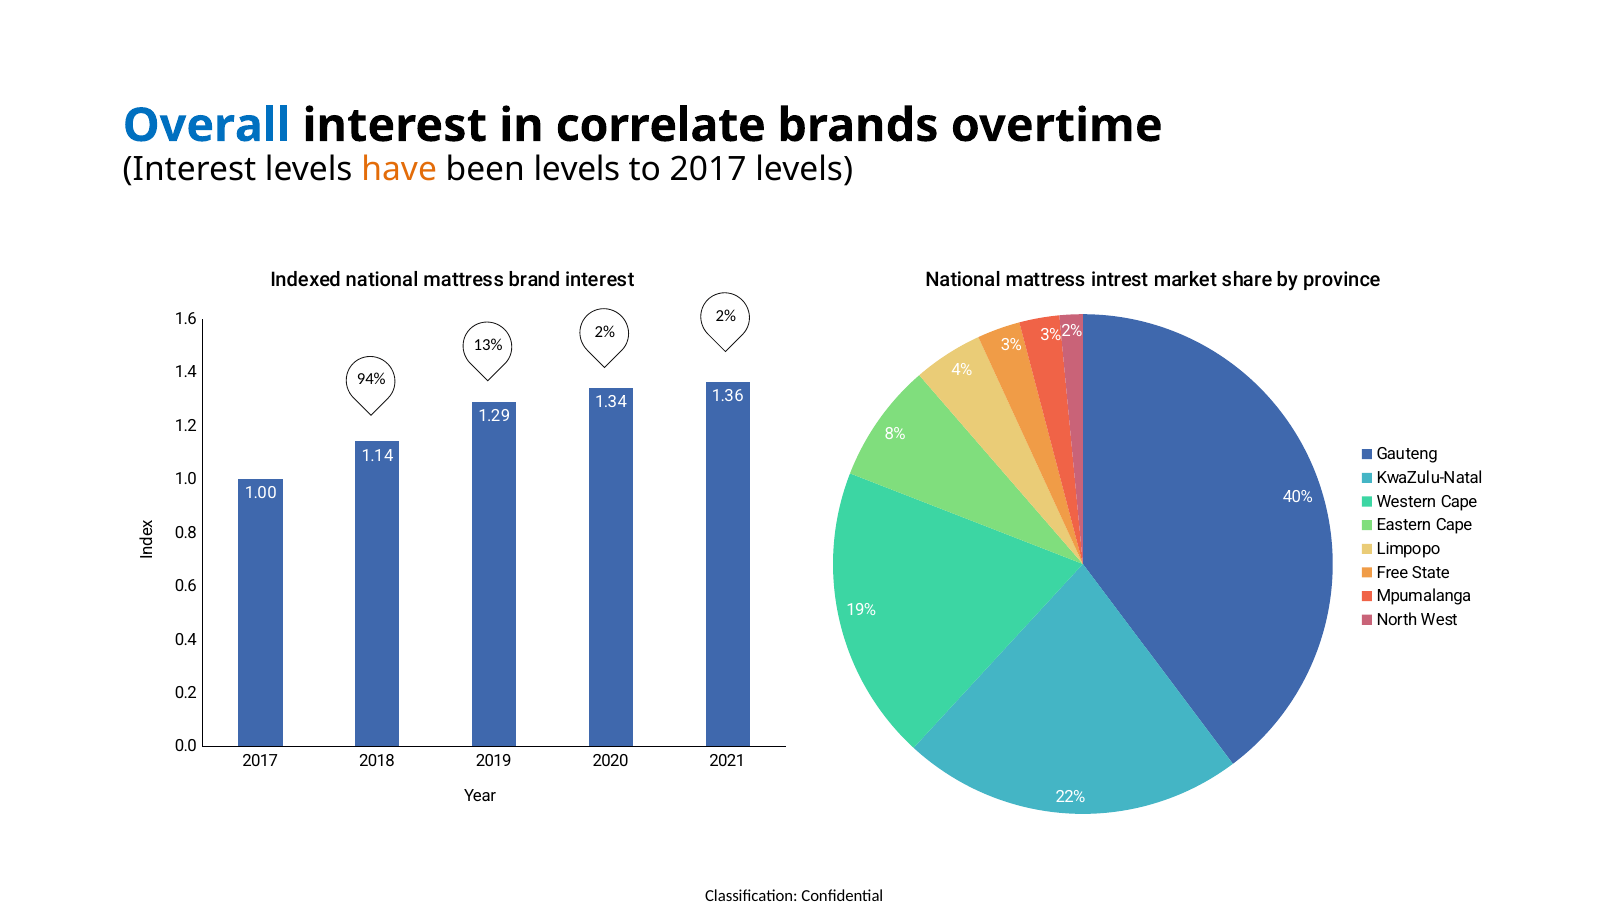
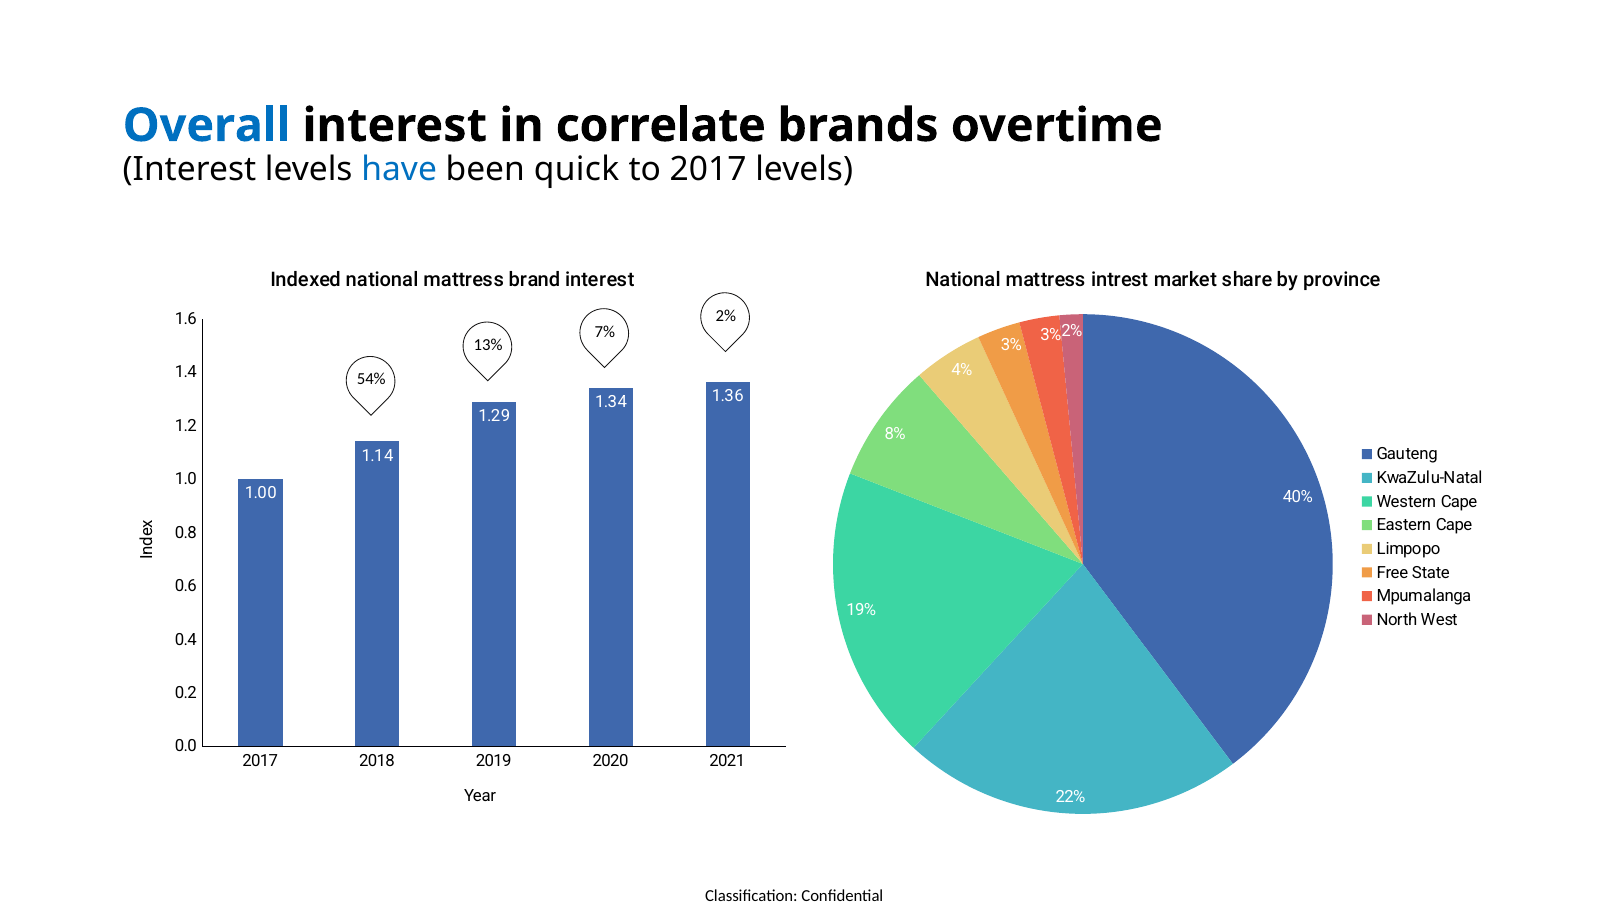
have colour: orange -> blue
been levels: levels -> quick
2% at (605, 332): 2% -> 7%
94%: 94% -> 54%
